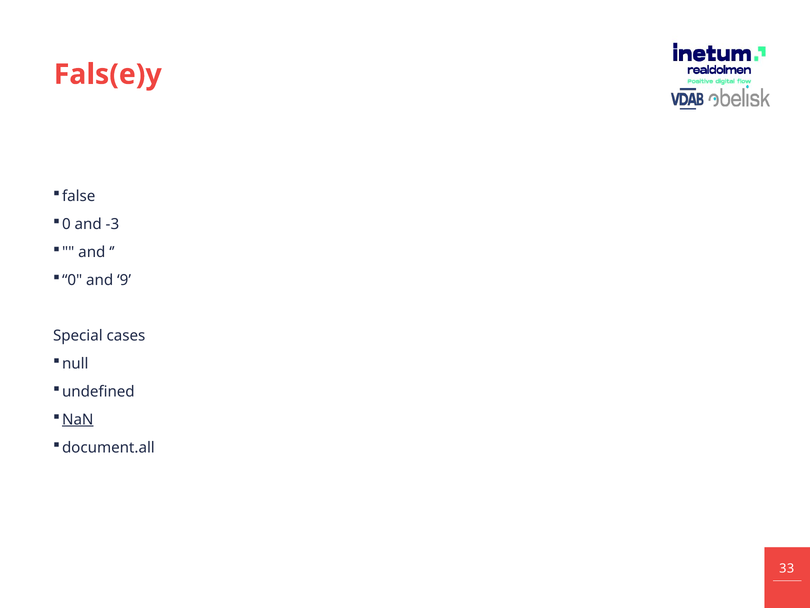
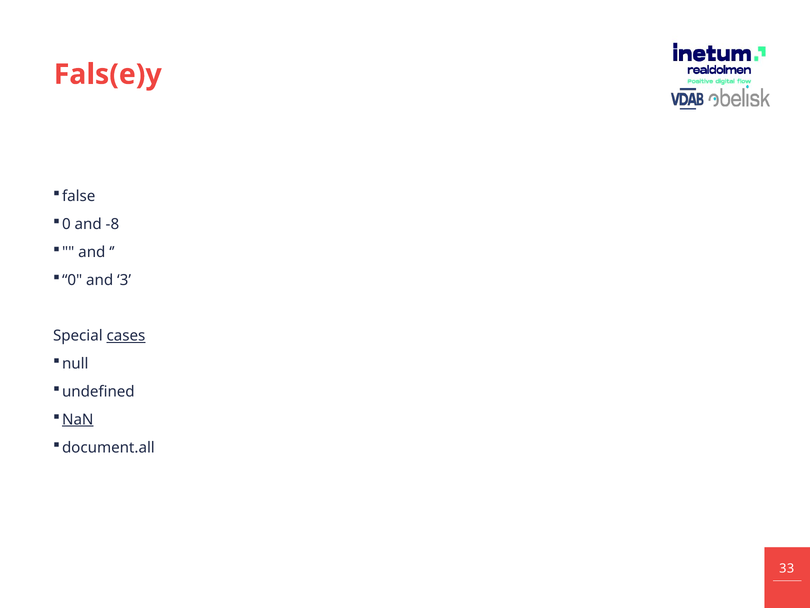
-3: -3 -> -8
9: 9 -> 3
cases underline: none -> present
